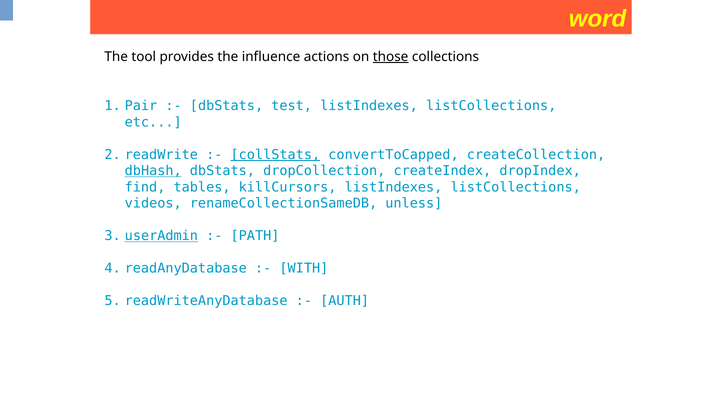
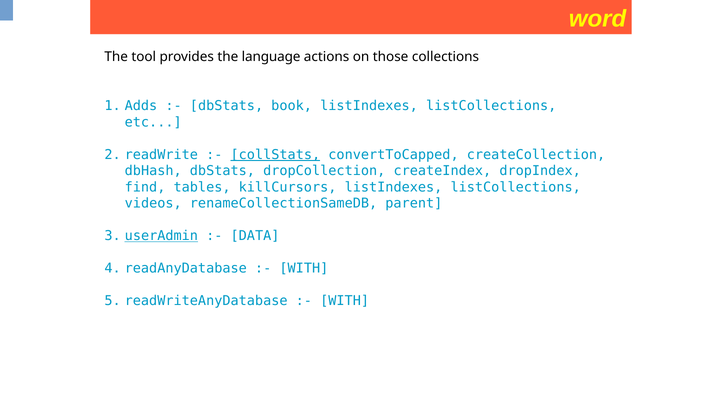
influence: influence -> language
those underline: present -> none
Pair: Pair -> Adds
test: test -> book
dbHash underline: present -> none
unless: unless -> parent
PATH: PATH -> DATA
AUTH at (345, 301): AUTH -> WITH
